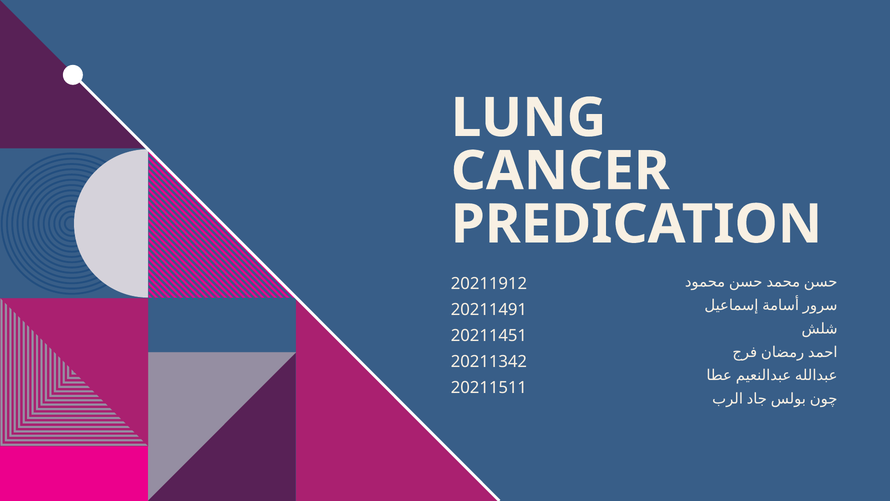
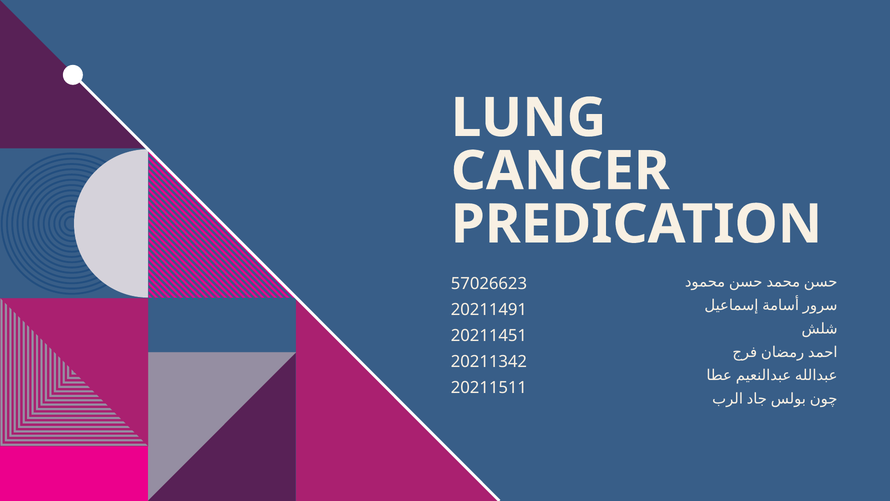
20211912: 20211912 -> 57026623
